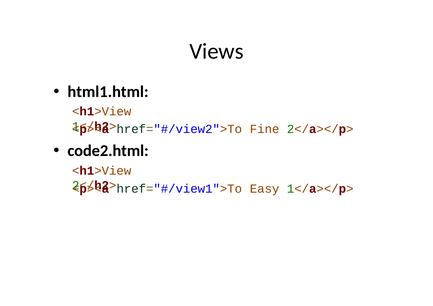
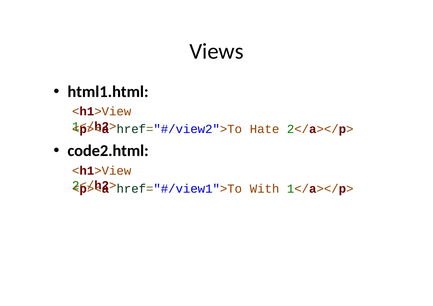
Fine: Fine -> Hate
Easy: Easy -> With
